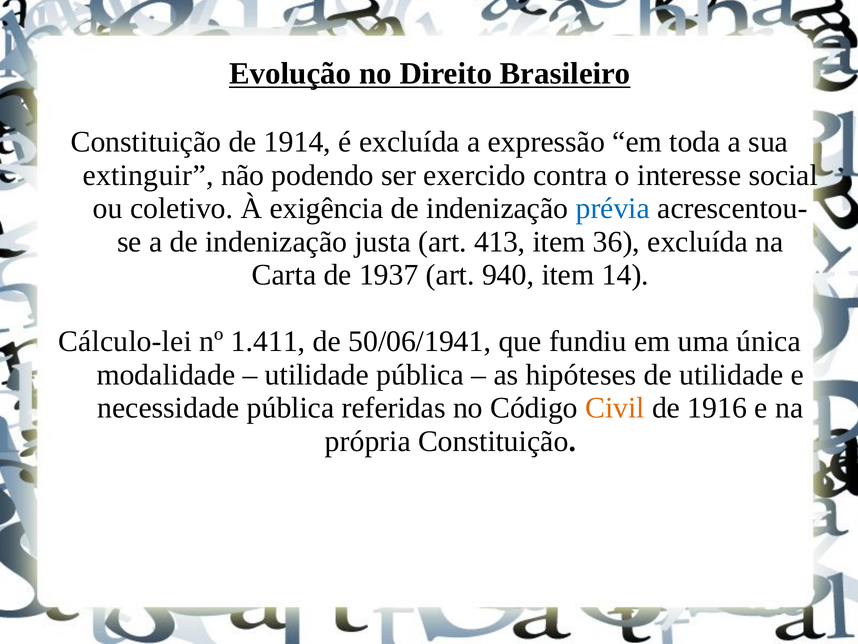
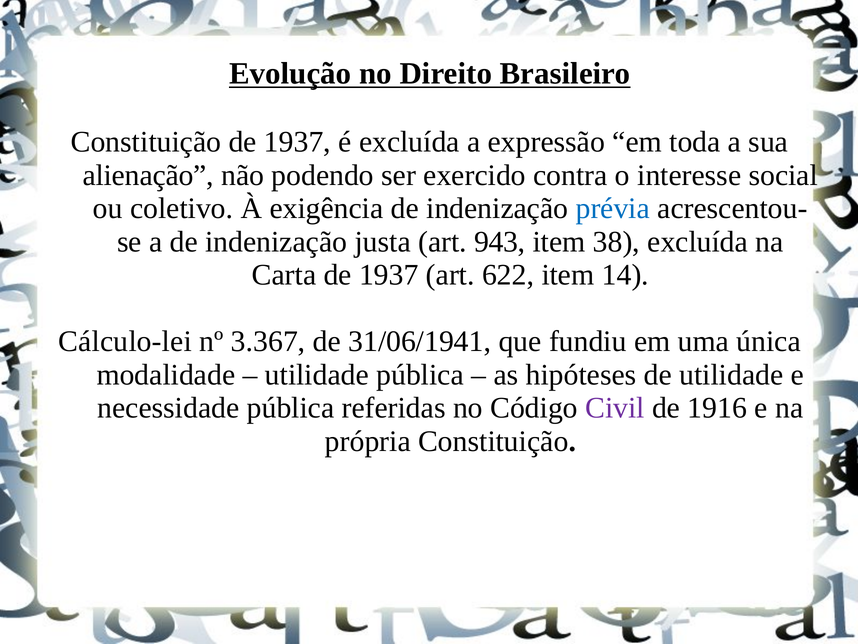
Constituição de 1914: 1914 -> 1937
extinguir: extinguir -> alienação
413: 413 -> 943
36: 36 -> 38
940: 940 -> 622
1.411: 1.411 -> 3.367
50/06/1941: 50/06/1941 -> 31/06/1941
Civil colour: orange -> purple
